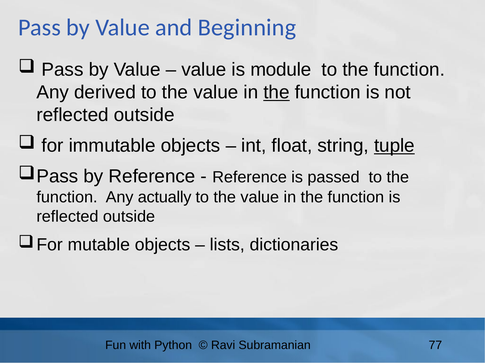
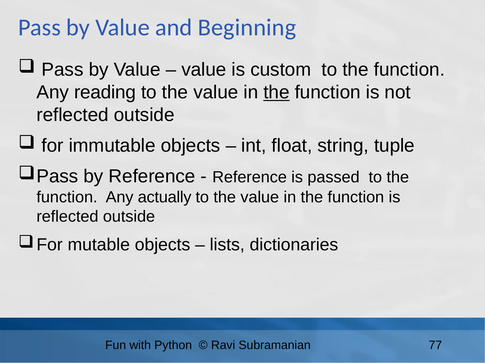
module: module -> custom
derived: derived -> reading
tuple underline: present -> none
